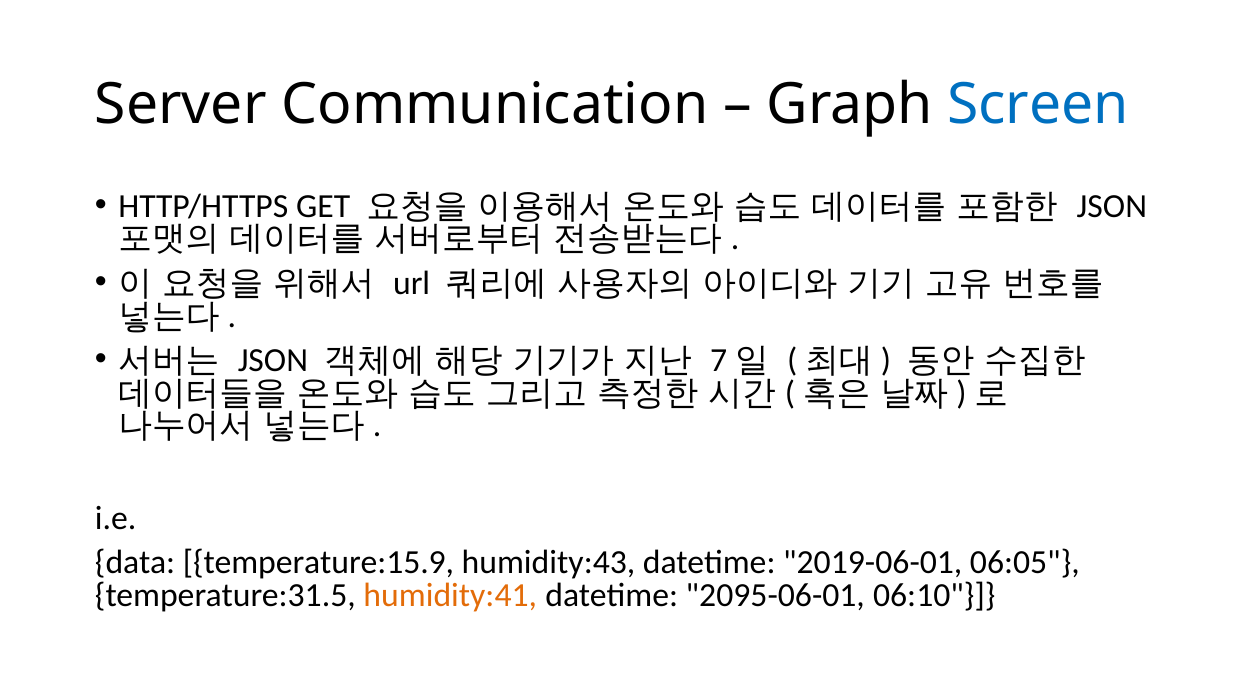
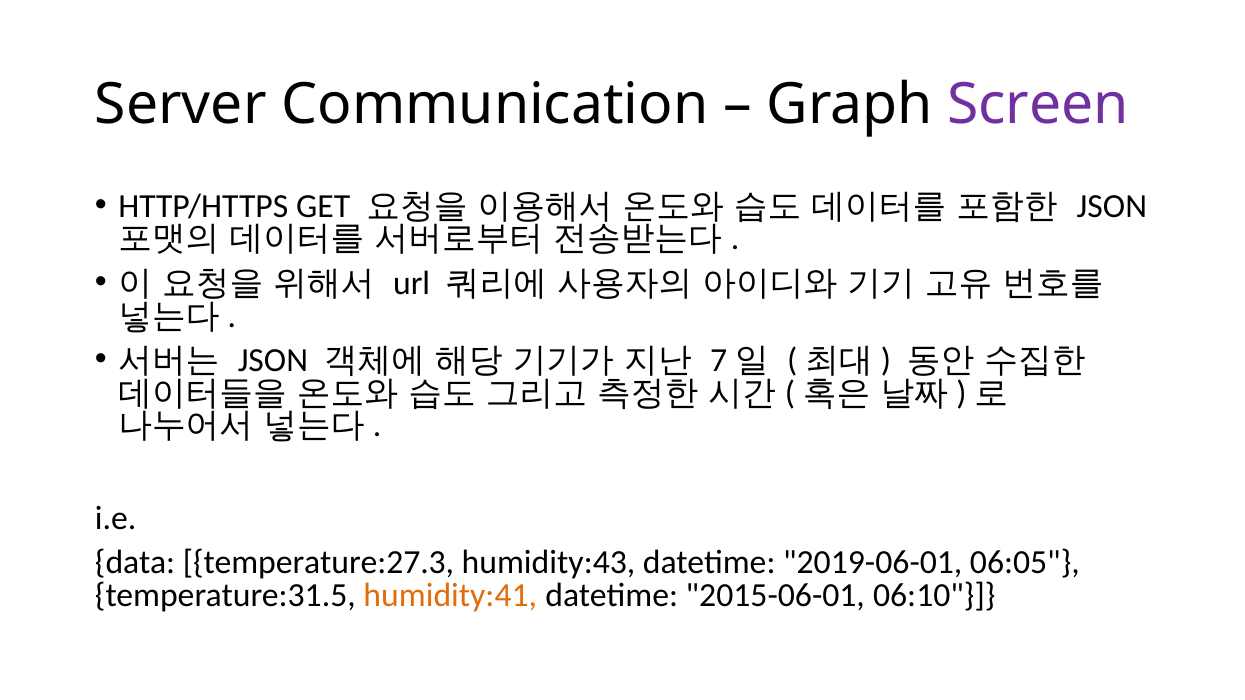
Screen colour: blue -> purple
temperature:15.9: temperature:15.9 -> temperature:27.3
2095-06-01: 2095-06-01 -> 2015-06-01
